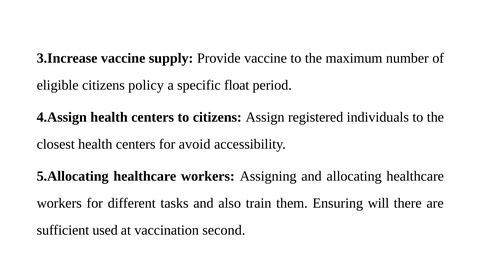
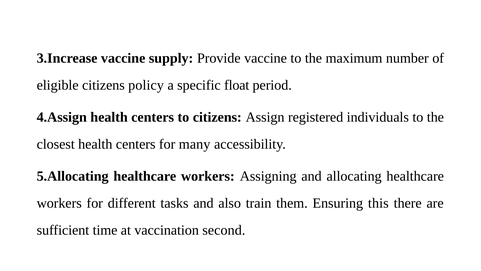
avoid: avoid -> many
will: will -> this
used: used -> time
